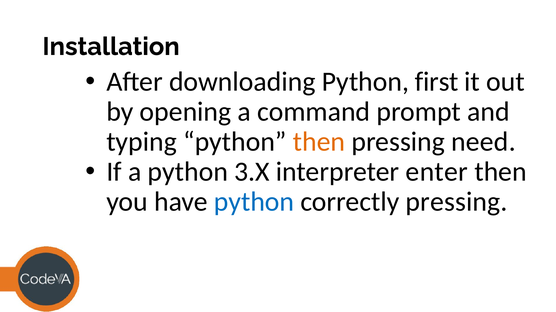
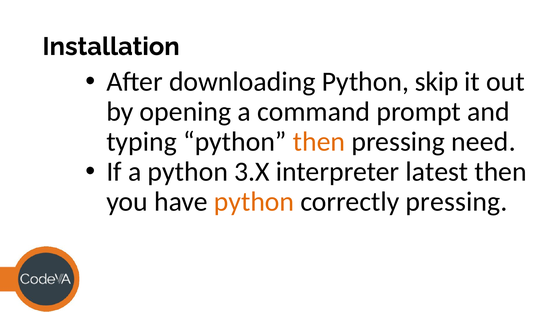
first: first -> skip
enter: enter -> latest
python at (254, 202) colour: blue -> orange
